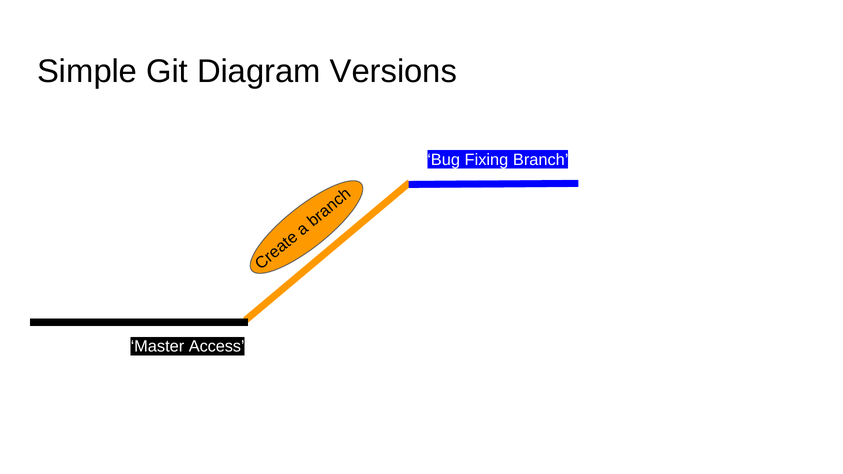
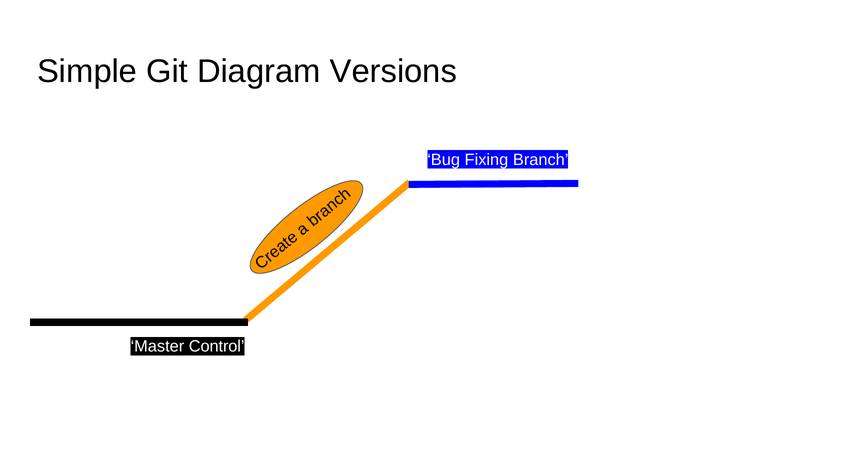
Access: Access -> Control
